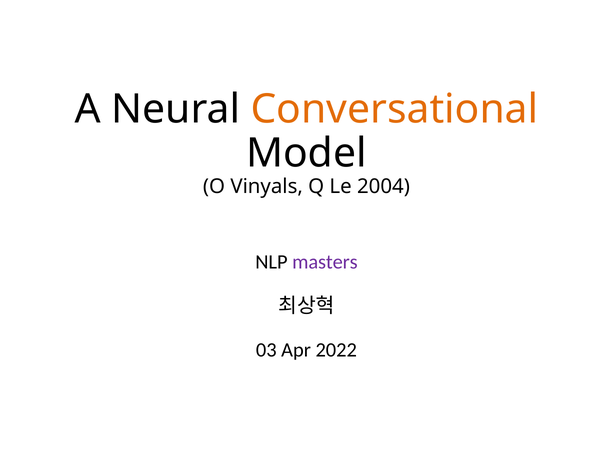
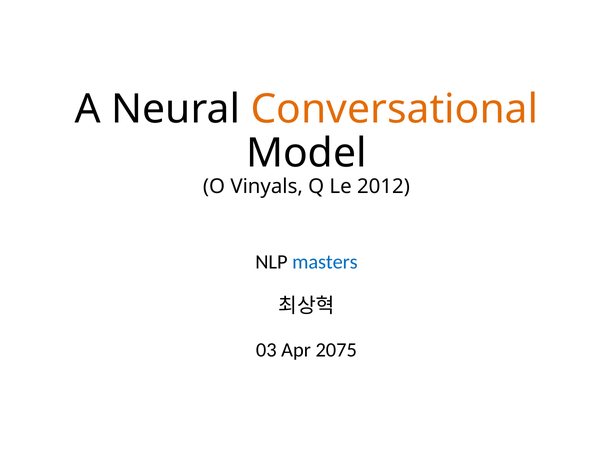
2004: 2004 -> 2012
masters colour: purple -> blue
2022: 2022 -> 2075
